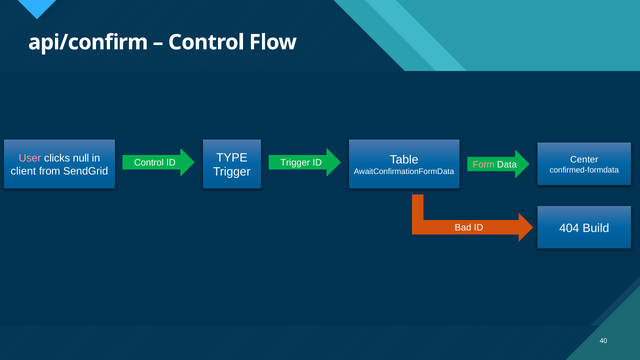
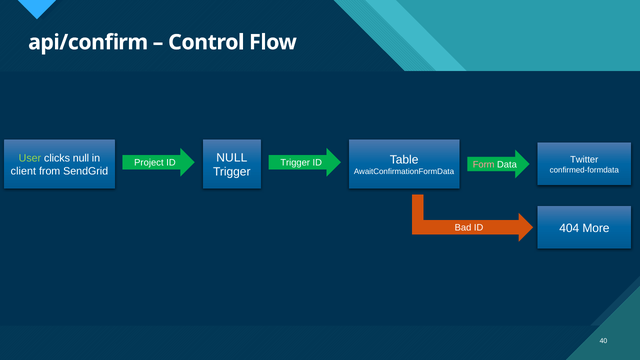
TYPE at (232, 158): TYPE -> NULL
User colour: pink -> light green
Control at (149, 163): Control -> Project
Center: Center -> Twitter
Build: Build -> More
